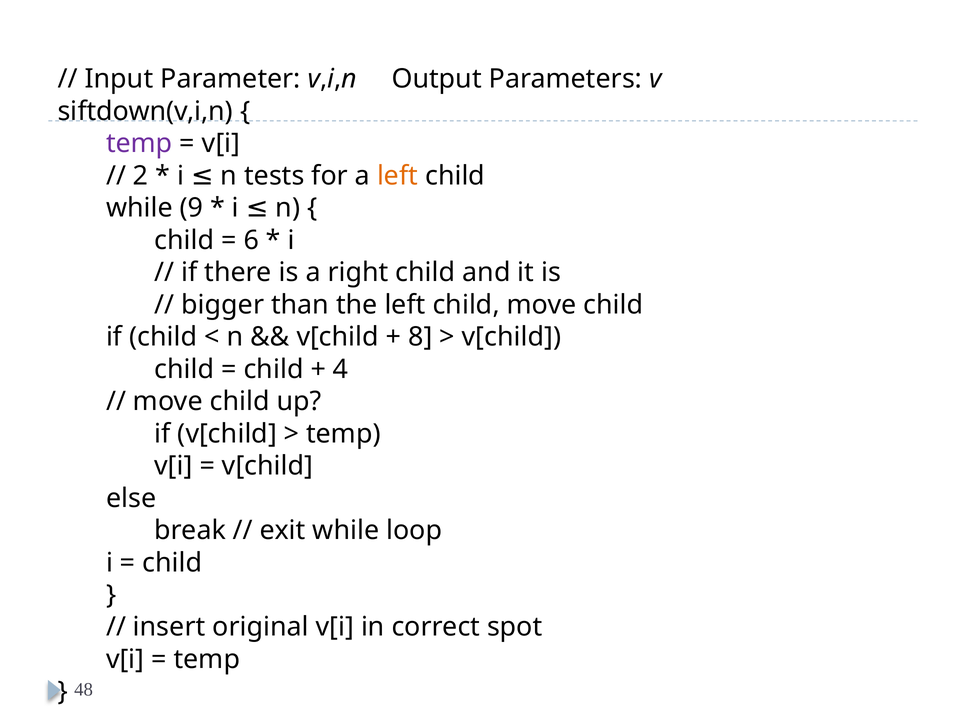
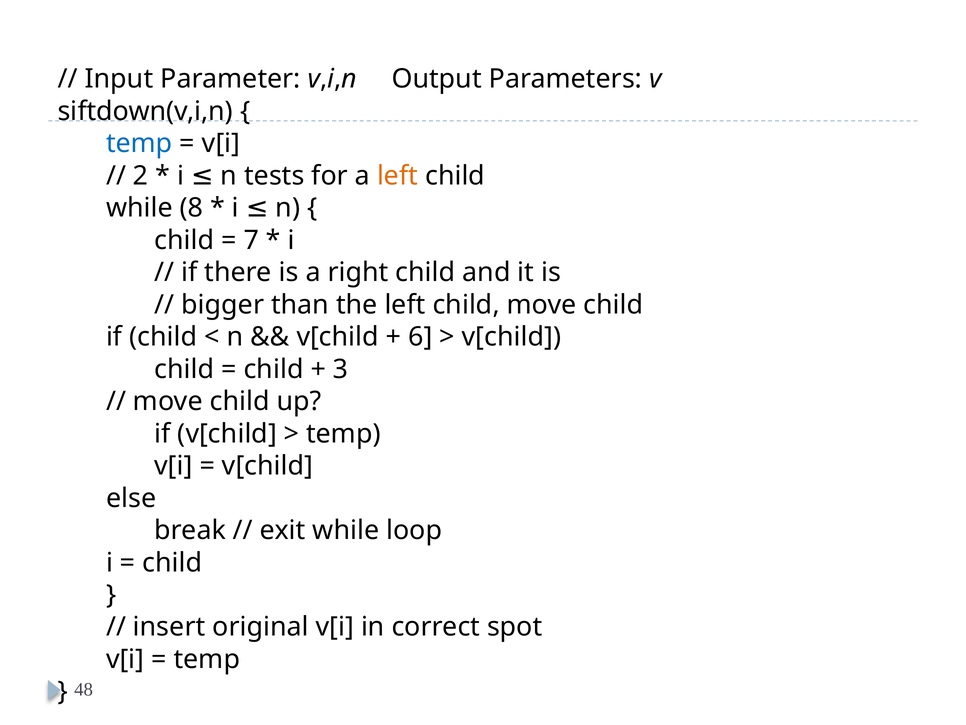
temp at (139, 143) colour: purple -> blue
9: 9 -> 8
6: 6 -> 7
8: 8 -> 6
4: 4 -> 3
